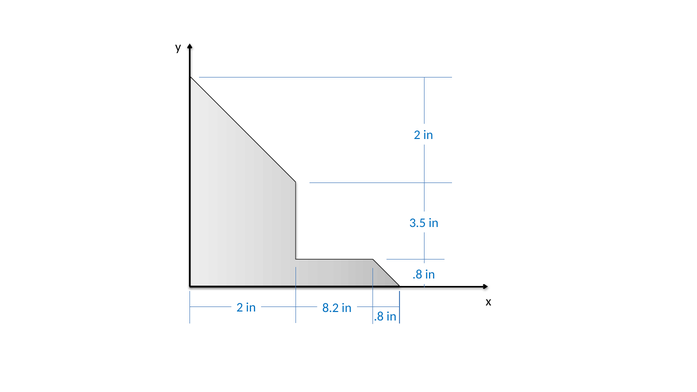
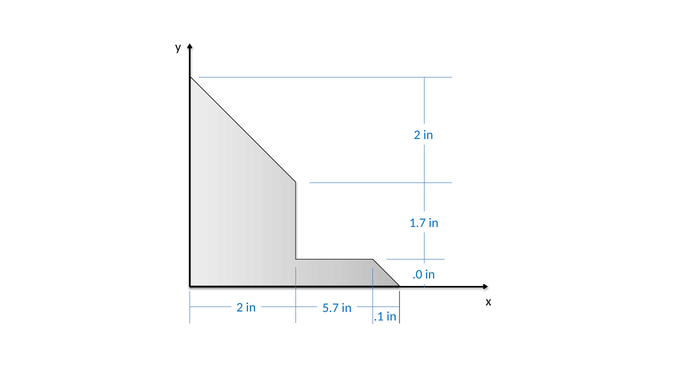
3.5: 3.5 -> 1.7
.8 at (417, 275): .8 -> .0
8.2: 8.2 -> 5.7
.8 at (379, 316): .8 -> .1
